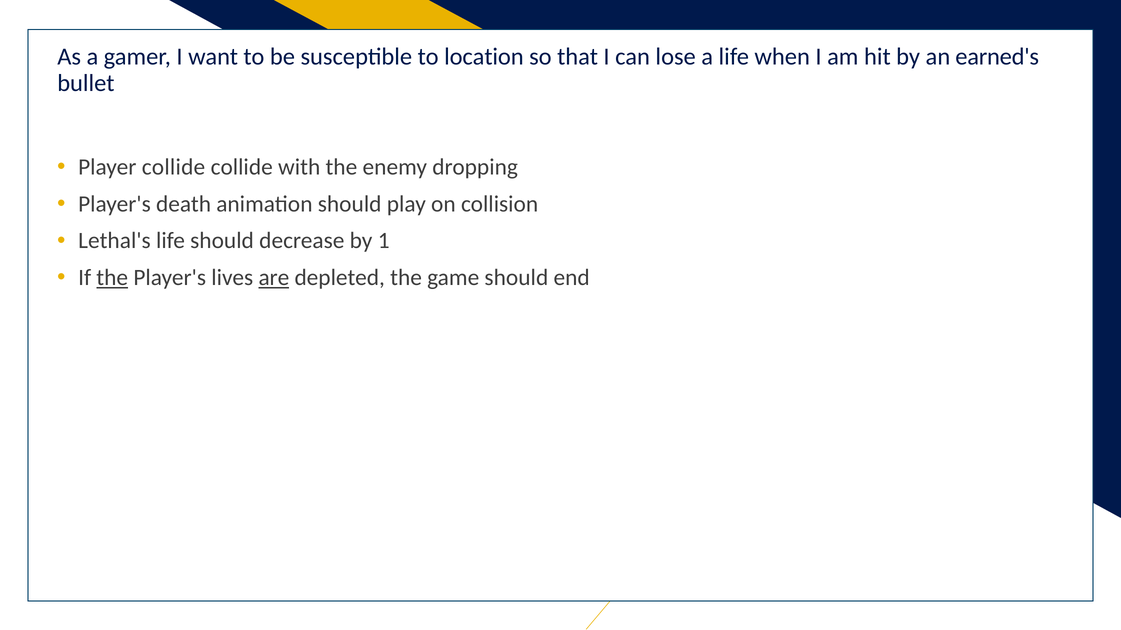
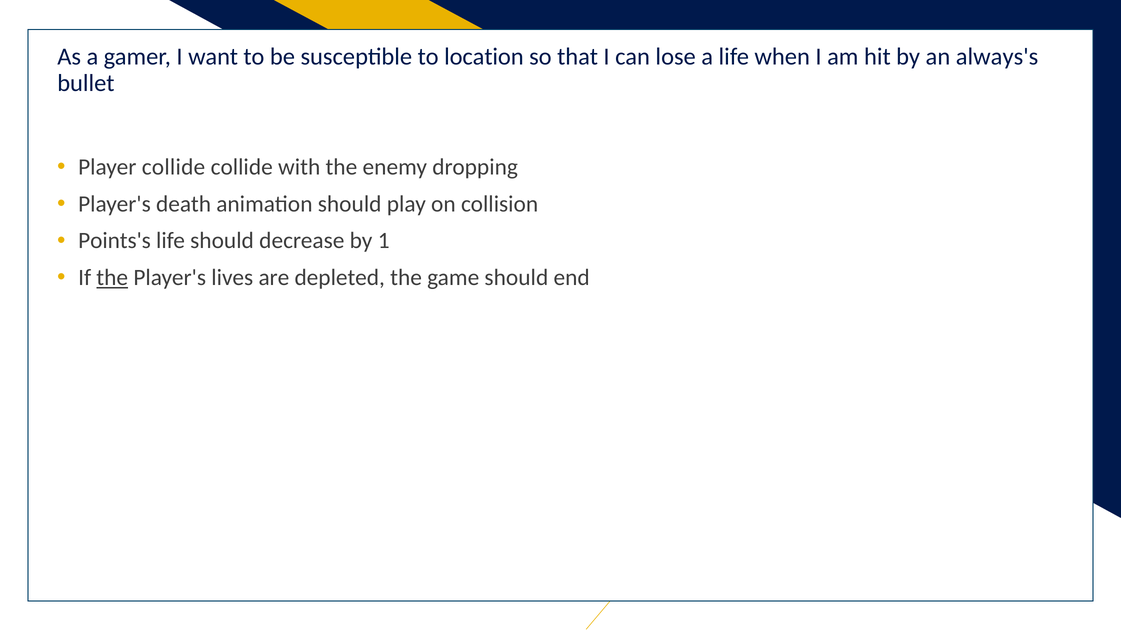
earned's: earned's -> always's
Lethal's: Lethal's -> Points's
are underline: present -> none
